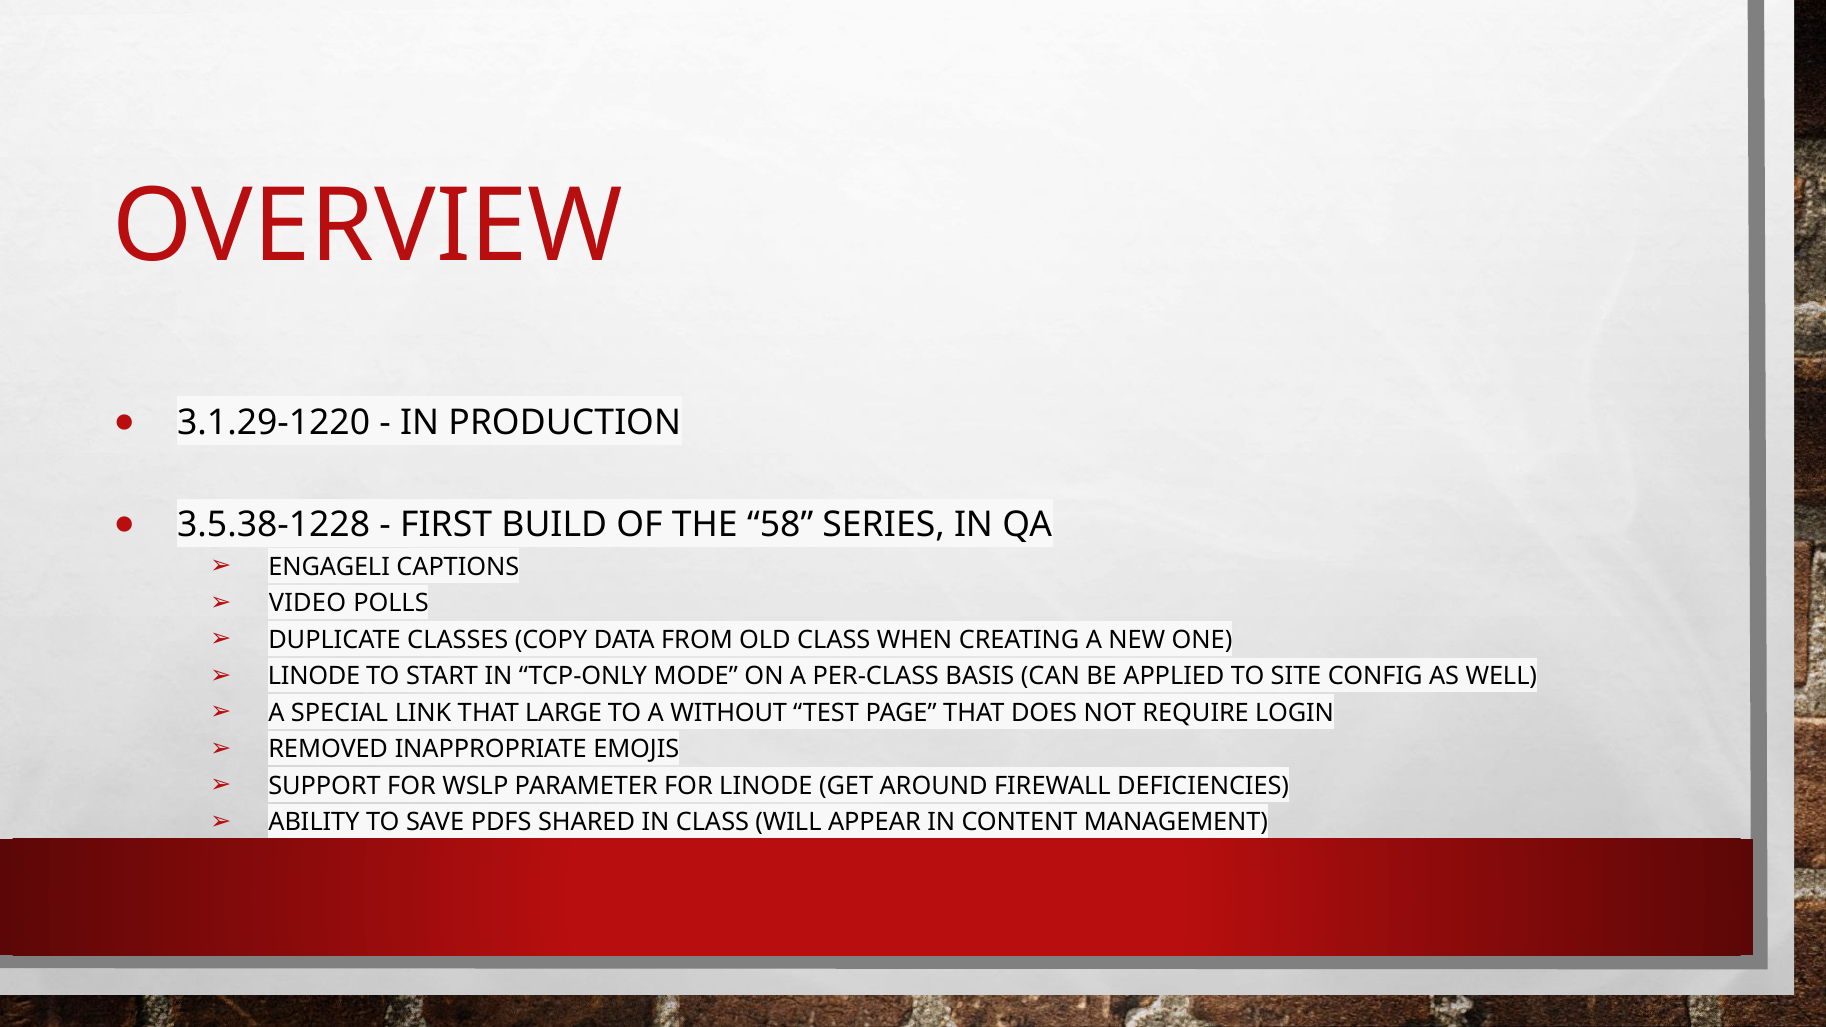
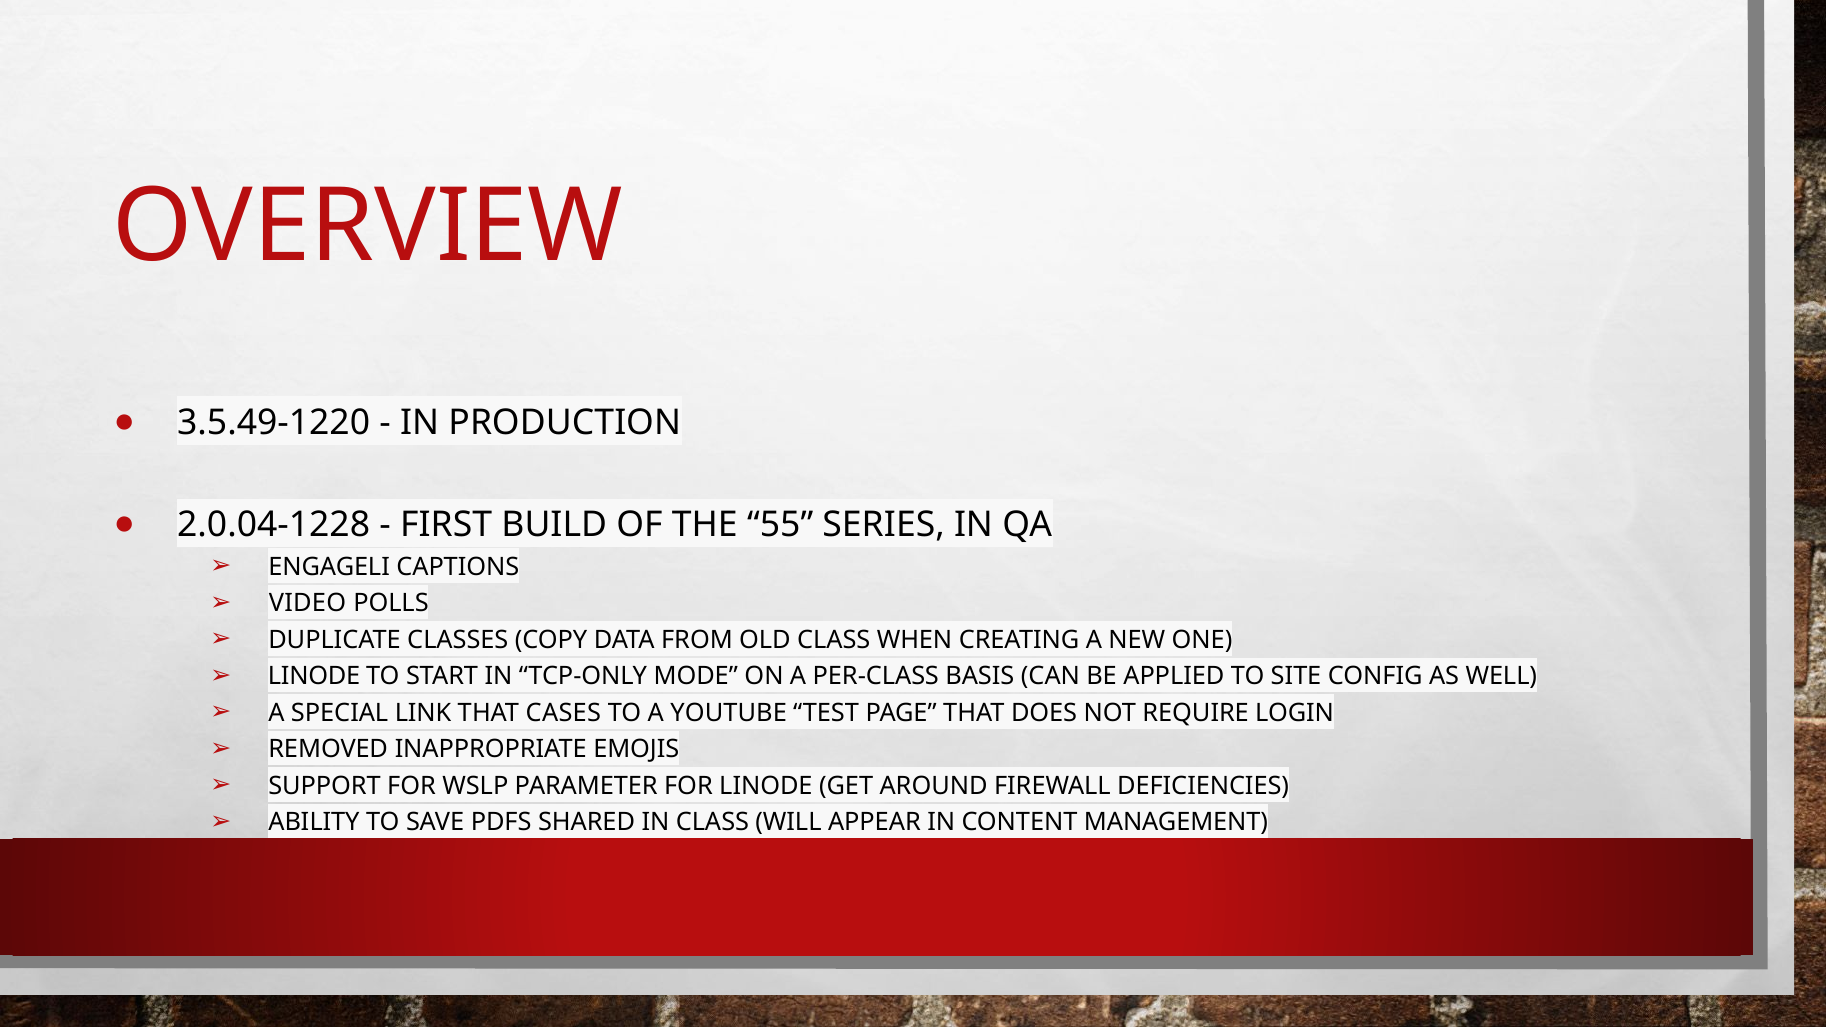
3.1.29-1220: 3.1.29-1220 -> 3.5.49-1220
3.5.38-1228: 3.5.38-1228 -> 2.0.04-1228
58: 58 -> 55
LARGE: LARGE -> CASES
WITHOUT: WITHOUT -> YOUTUBE
